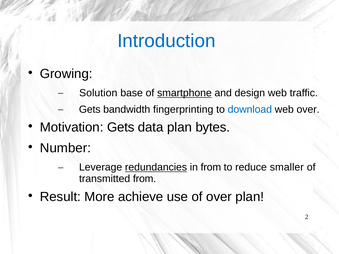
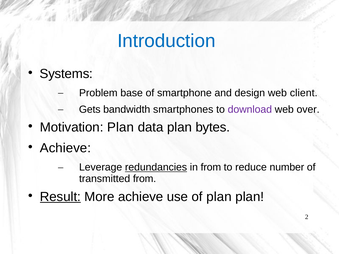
Growing: Growing -> Systems
Solution: Solution -> Problem
smartphone underline: present -> none
traffic: traffic -> client
fingerprinting: fingerprinting -> smartphones
download colour: blue -> purple
Motivation Gets: Gets -> Plan
Number at (65, 148): Number -> Achieve
smaller: smaller -> number
Result underline: none -> present
of over: over -> plan
